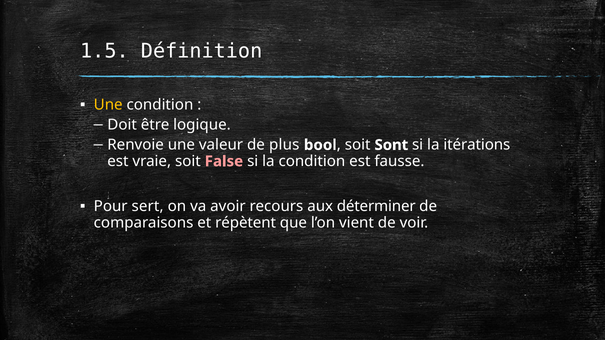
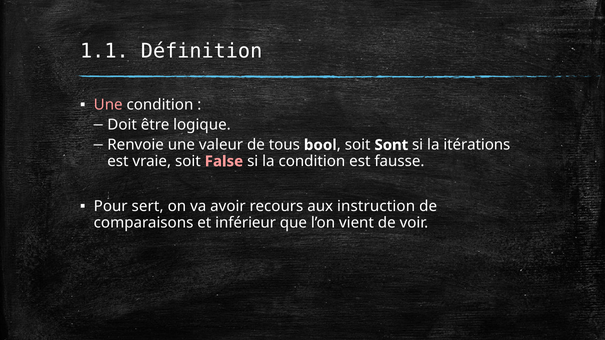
1.5: 1.5 -> 1.1
Une at (108, 105) colour: yellow -> pink
plus: plus -> tous
déterminer: déterminer -> instruction
répètent: répètent -> inférieur
